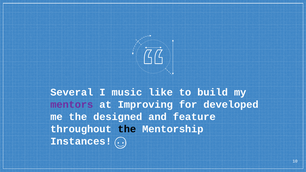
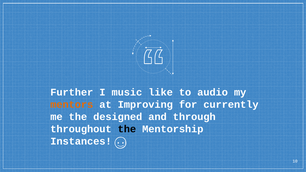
Several: Several -> Further
build: build -> audio
mentors colour: purple -> orange
developed: developed -> currently
feature: feature -> through
